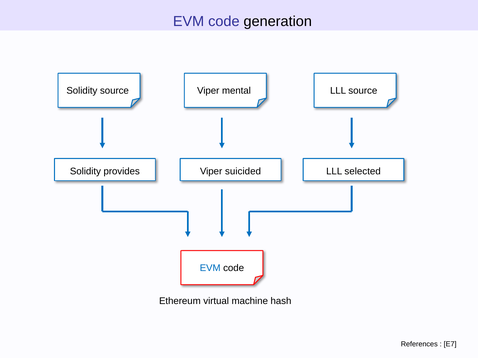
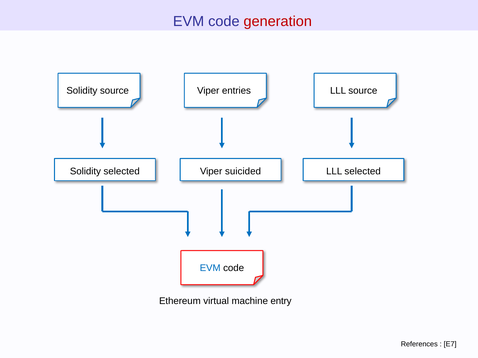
generation colour: black -> red
mental: mental -> entries
Solidity provides: provides -> selected
hash: hash -> entry
